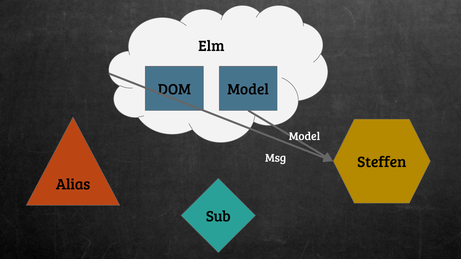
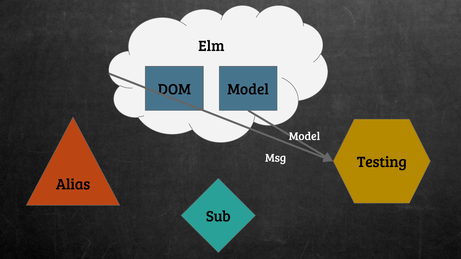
Steffen: Steffen -> Testing
